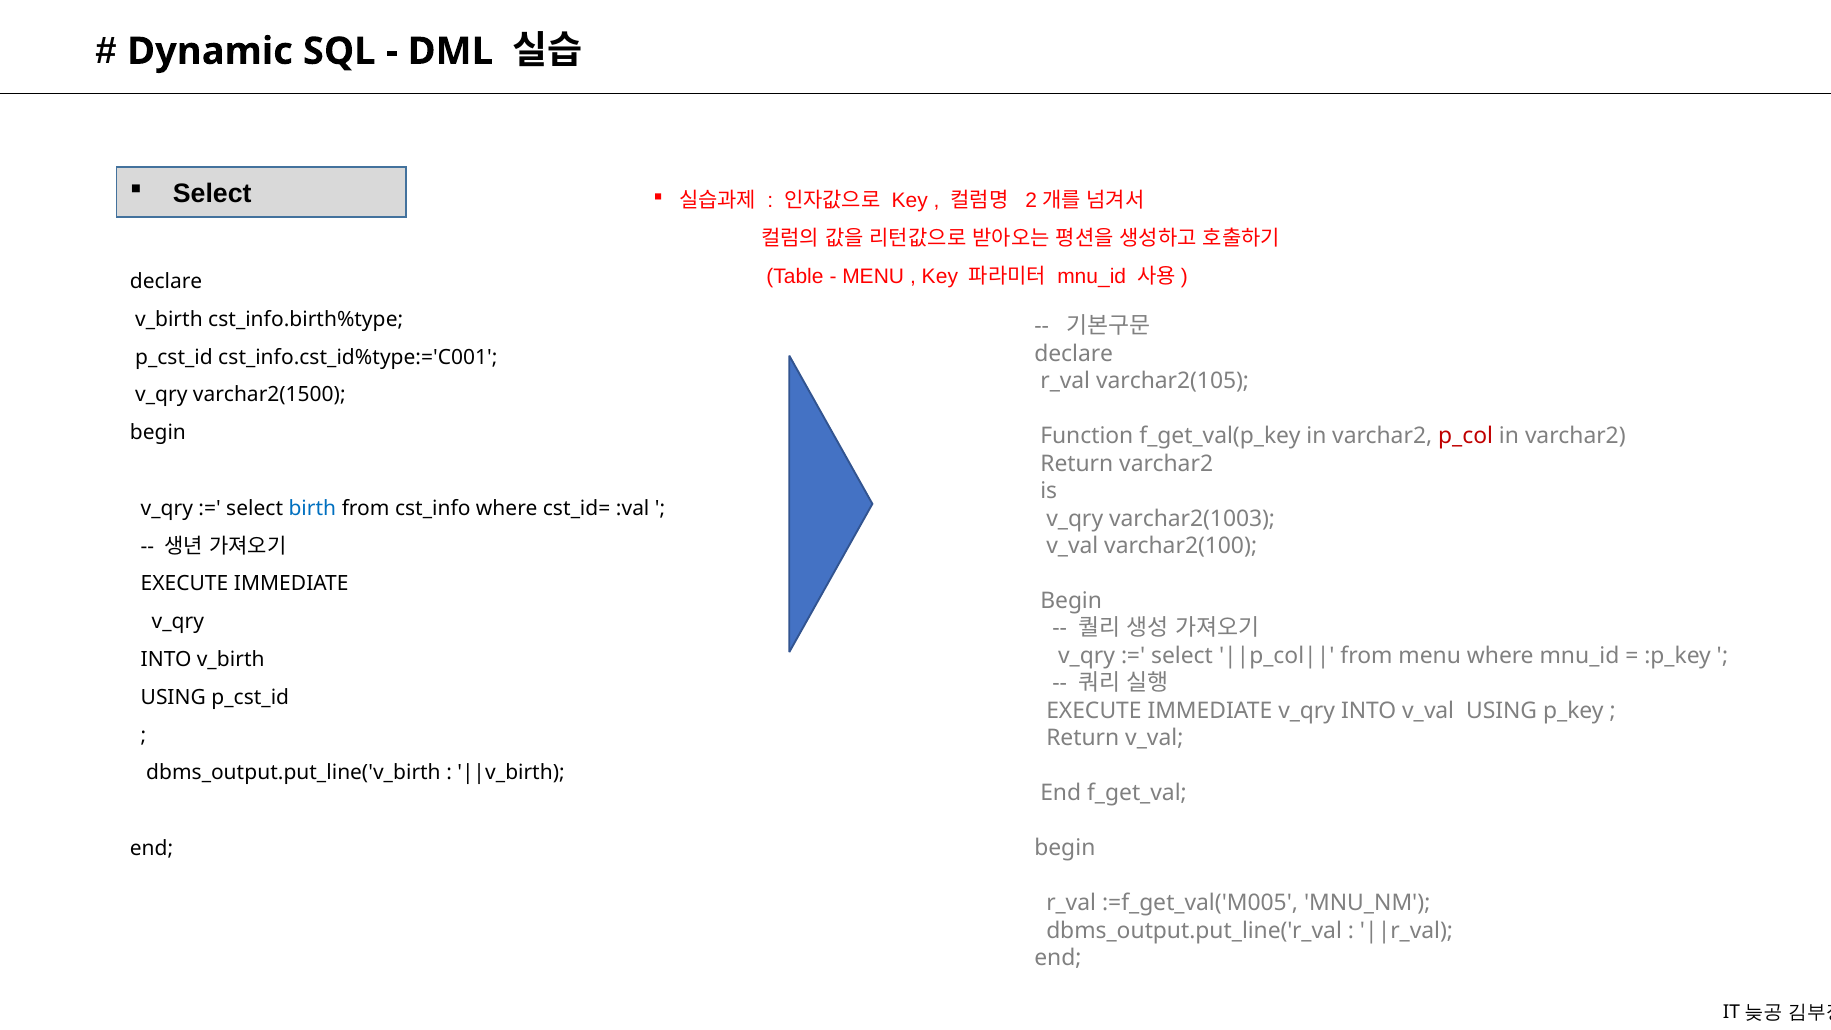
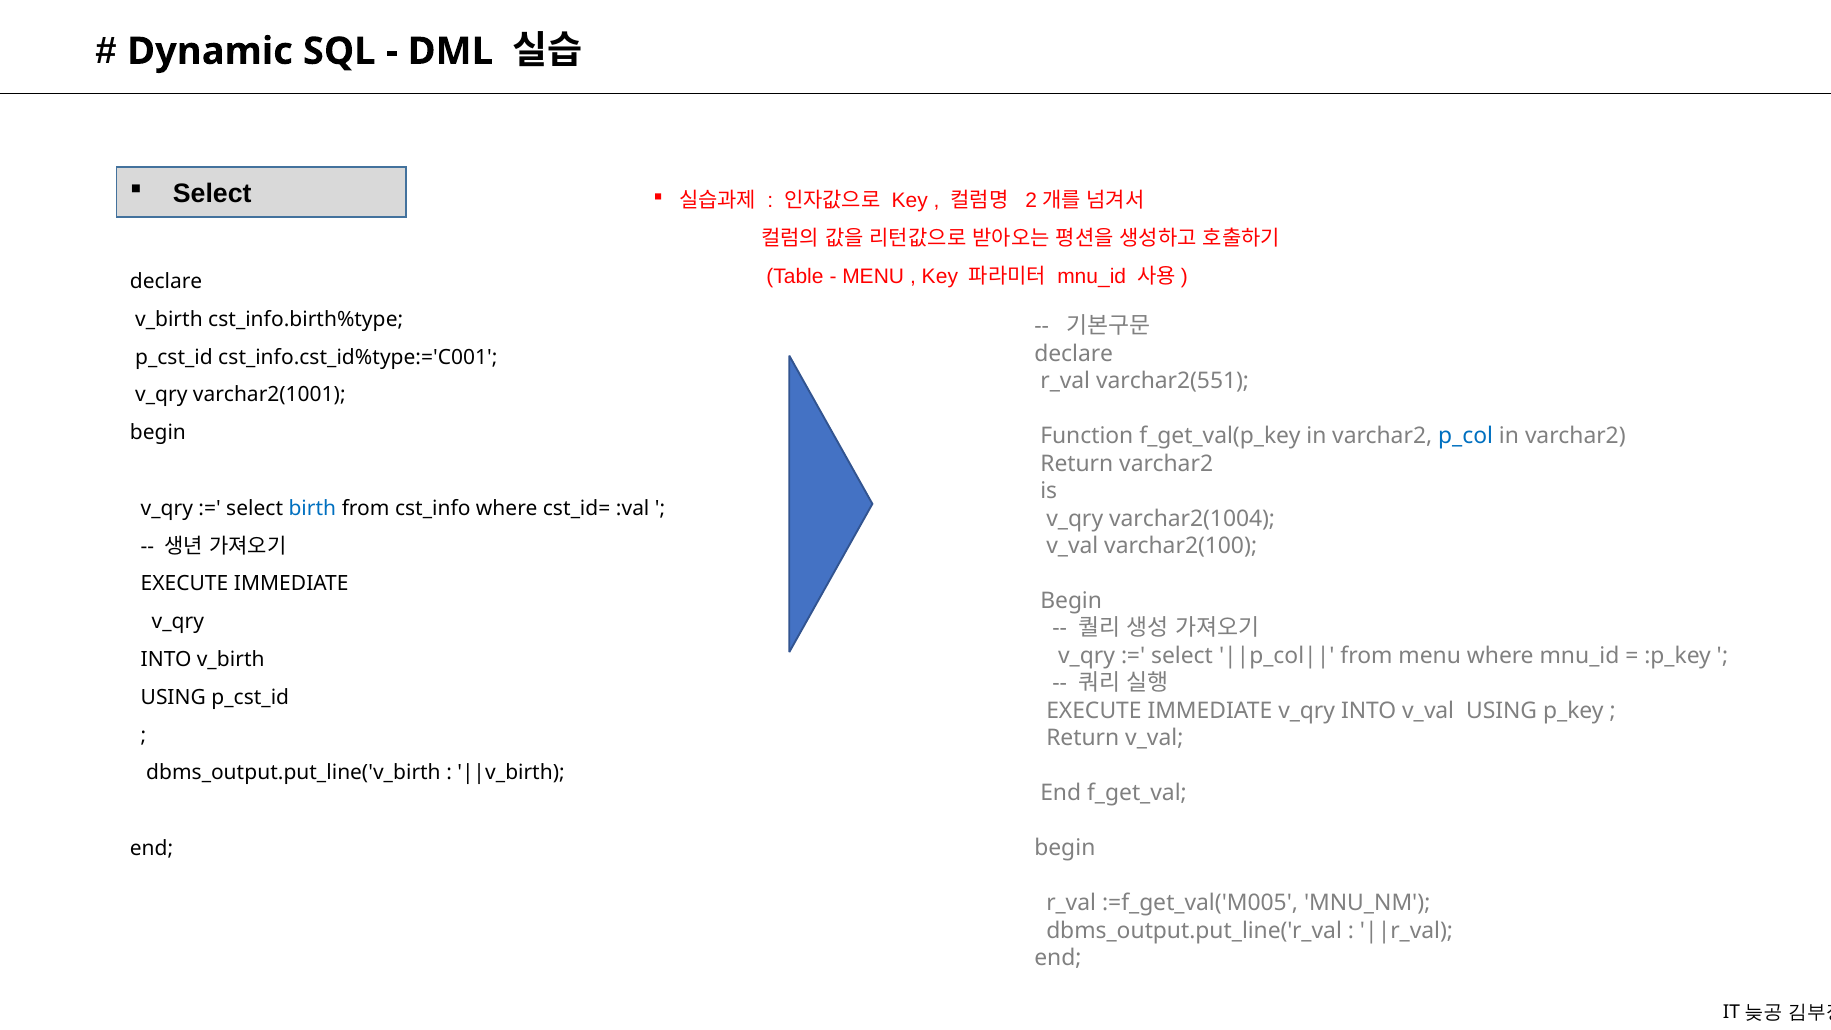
varchar2(105: varchar2(105 -> varchar2(551
varchar2(1500: varchar2(1500 -> varchar2(1001
p_col colour: red -> blue
varchar2(1003: varchar2(1003 -> varchar2(1004
